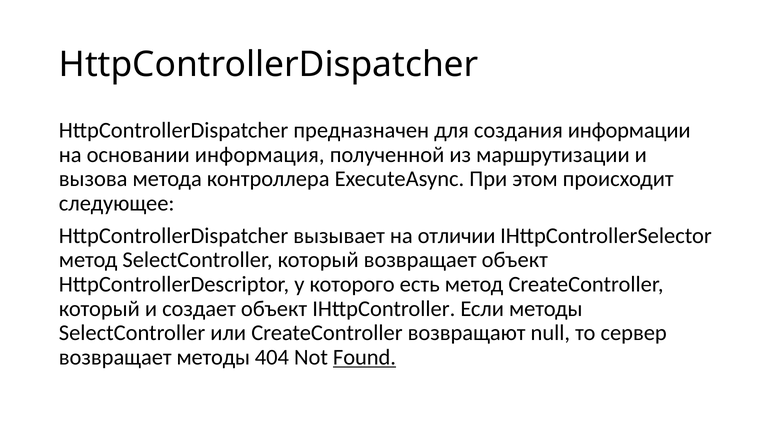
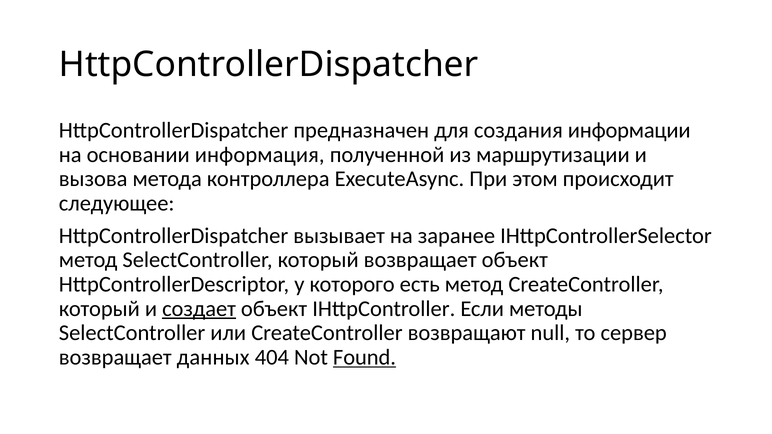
отличии: отличии -> заранее
создает underline: none -> present
возвращает методы: методы -> данных
